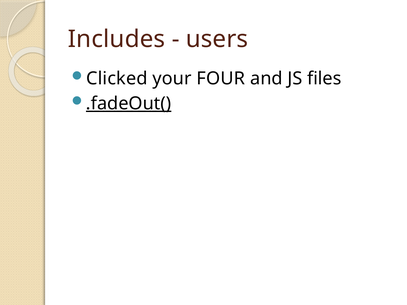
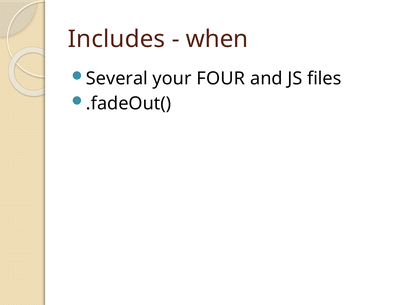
users: users -> when
Clicked: Clicked -> Several
.fadeOut( underline: present -> none
